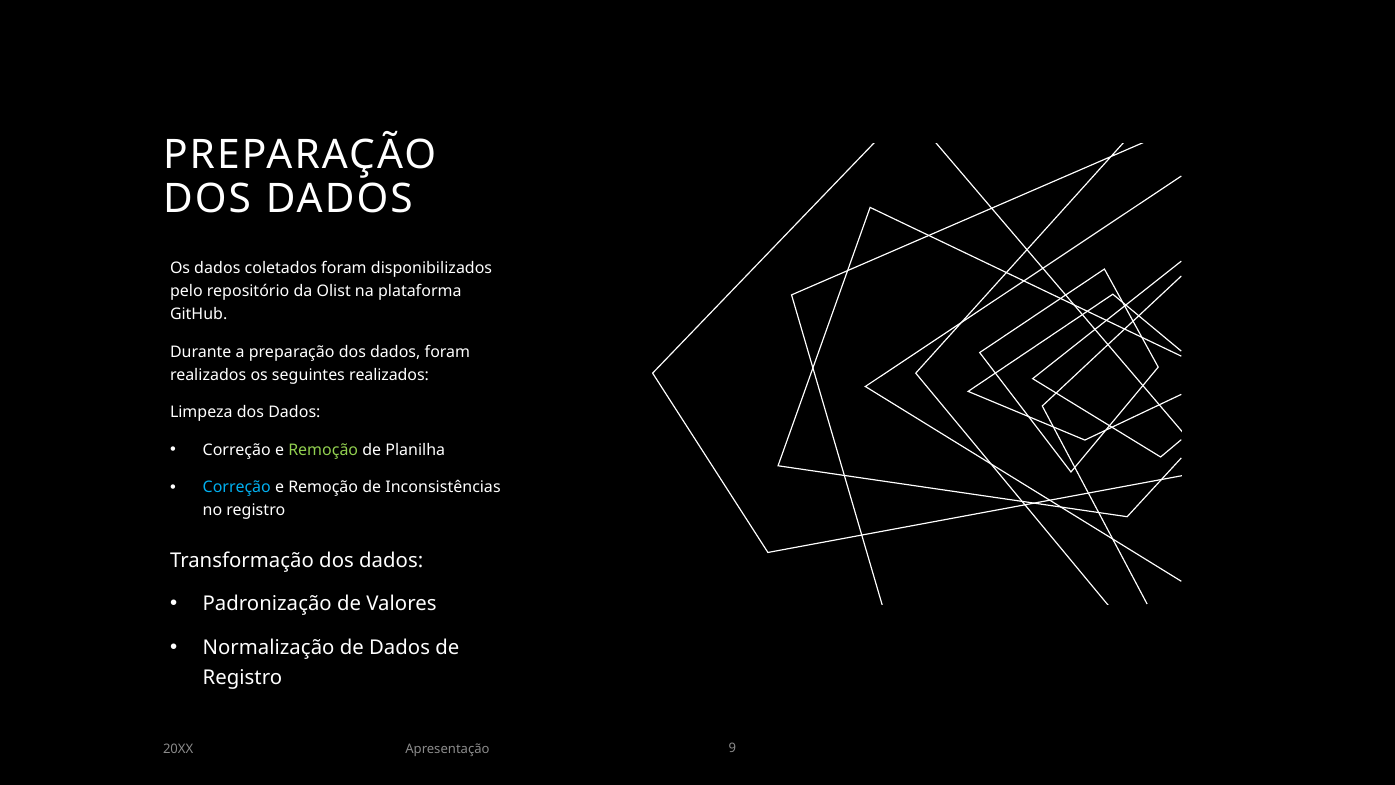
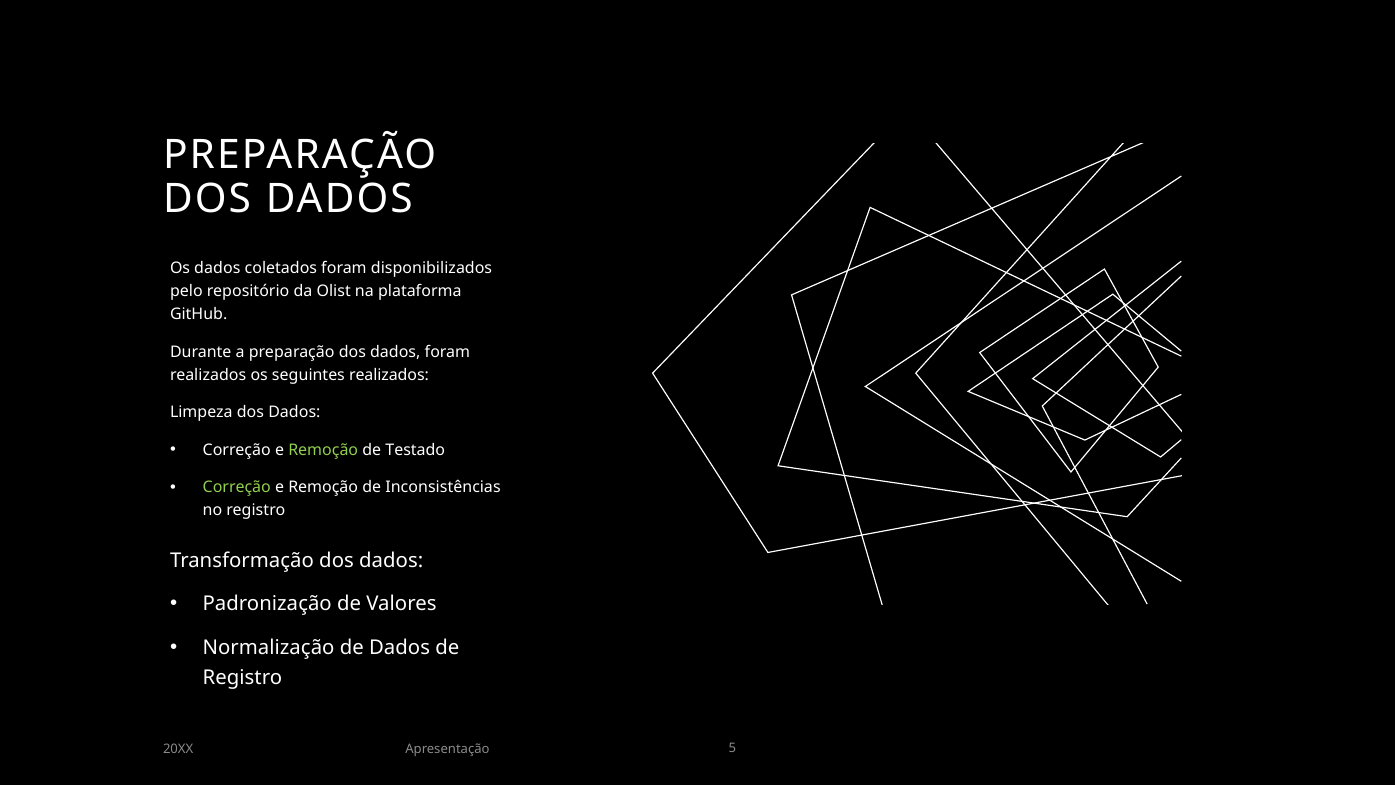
Planilha: Planilha -> Testado
Correção at (237, 487) colour: light blue -> light green
9: 9 -> 5
